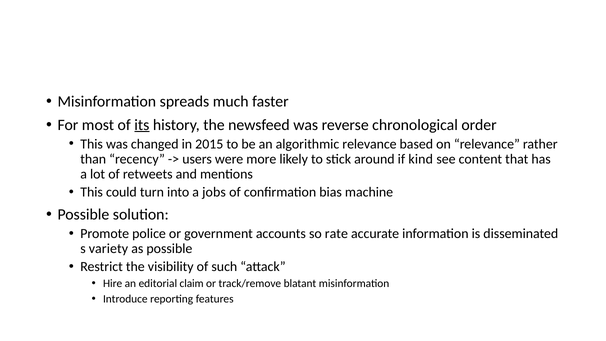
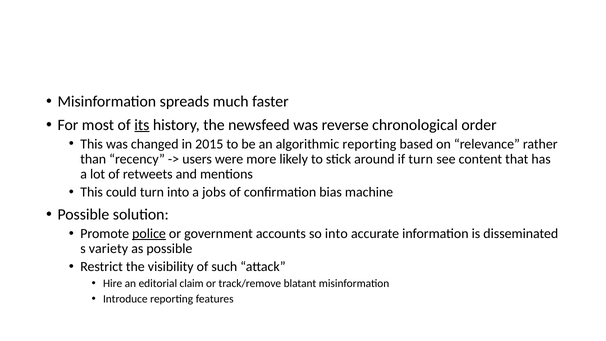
algorithmic relevance: relevance -> reporting
if kind: kind -> turn
police underline: none -> present
so rate: rate -> into
